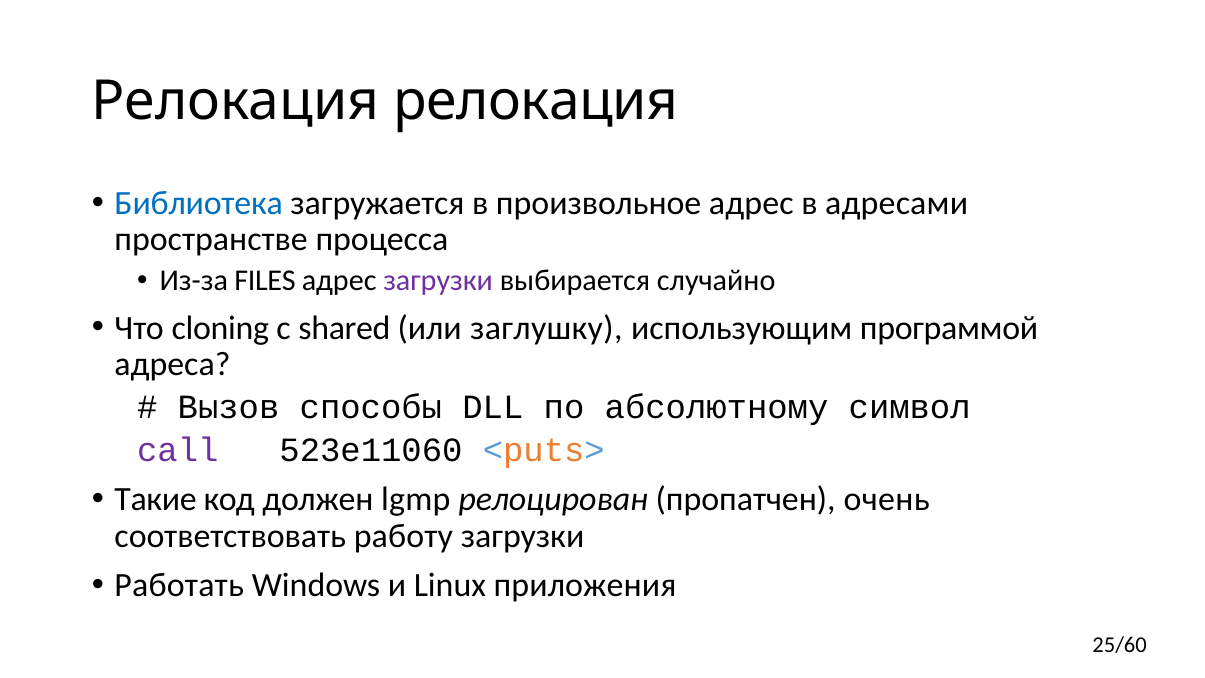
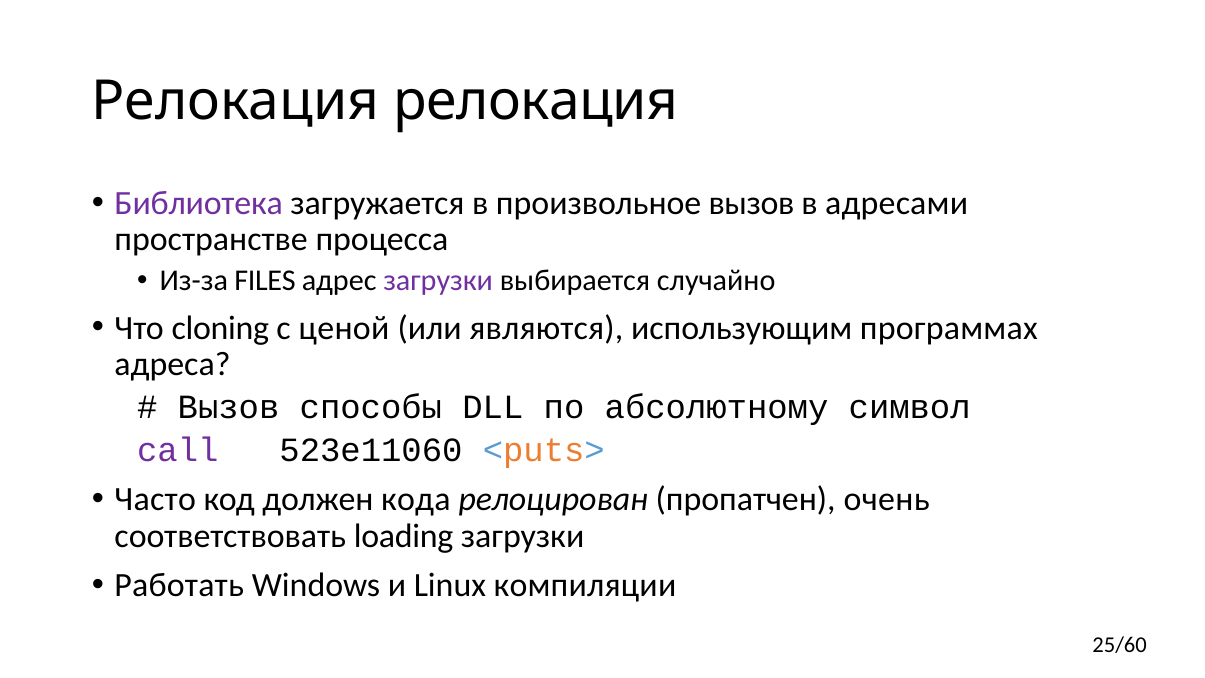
Библиотека colour: blue -> purple
произвольное адрес: адрес -> вызов
shared: shared -> ценой
заглушку: заглушку -> являются
программой: программой -> программах
Такие: Такие -> Часто
lgmp: lgmp -> кода
работу: работу -> loading
приложения: приложения -> компиляции
